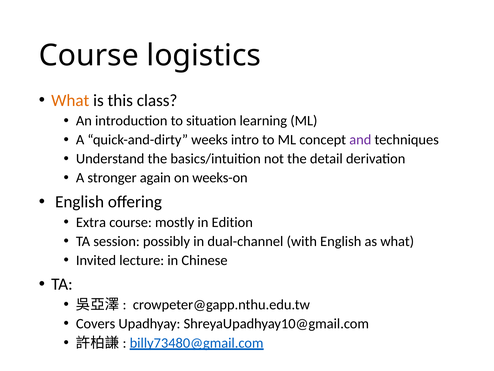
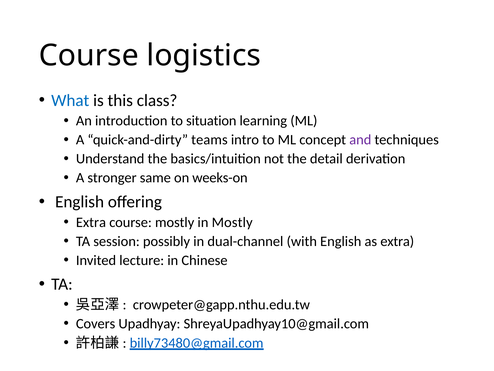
What at (70, 100) colour: orange -> blue
weeks: weeks -> teams
again: again -> same
in Edition: Edition -> Mostly
as what: what -> extra
